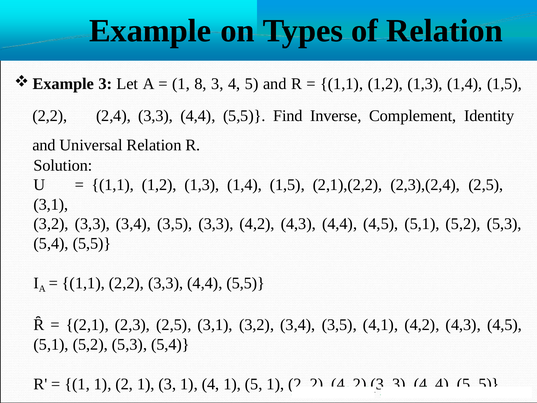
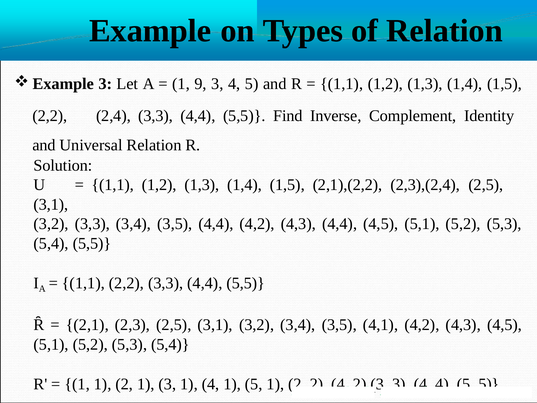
8: 8 -> 9
3,5 3,3: 3,3 -> 4,4
